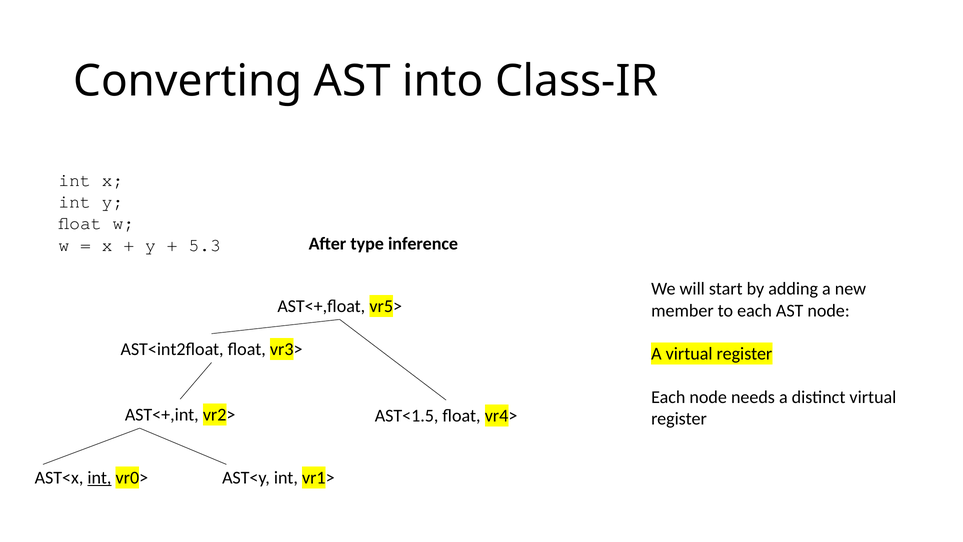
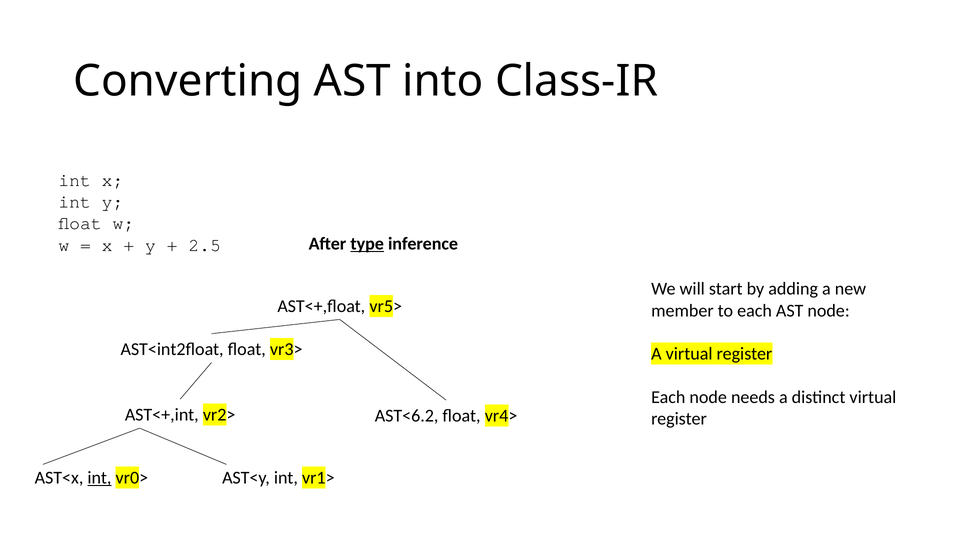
type underline: none -> present
5.3: 5.3 -> 2.5
AST<1.5: AST<1.5 -> AST<6.2
